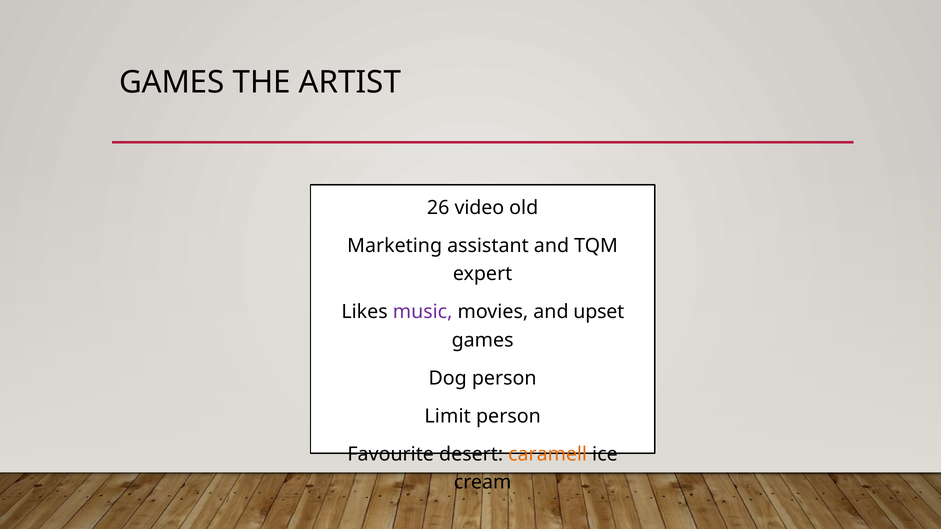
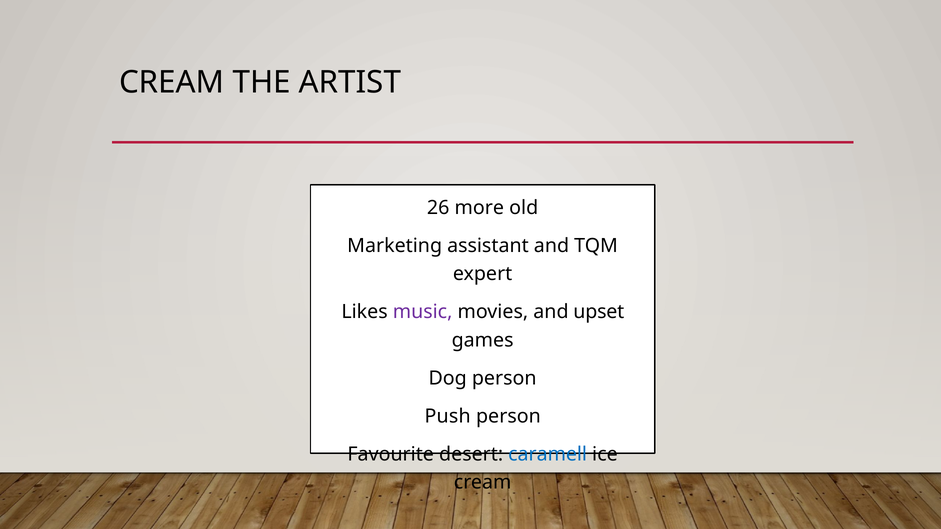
GAMES at (172, 82): GAMES -> CREAM
video: video -> more
Limit: Limit -> Push
caramell colour: orange -> blue
